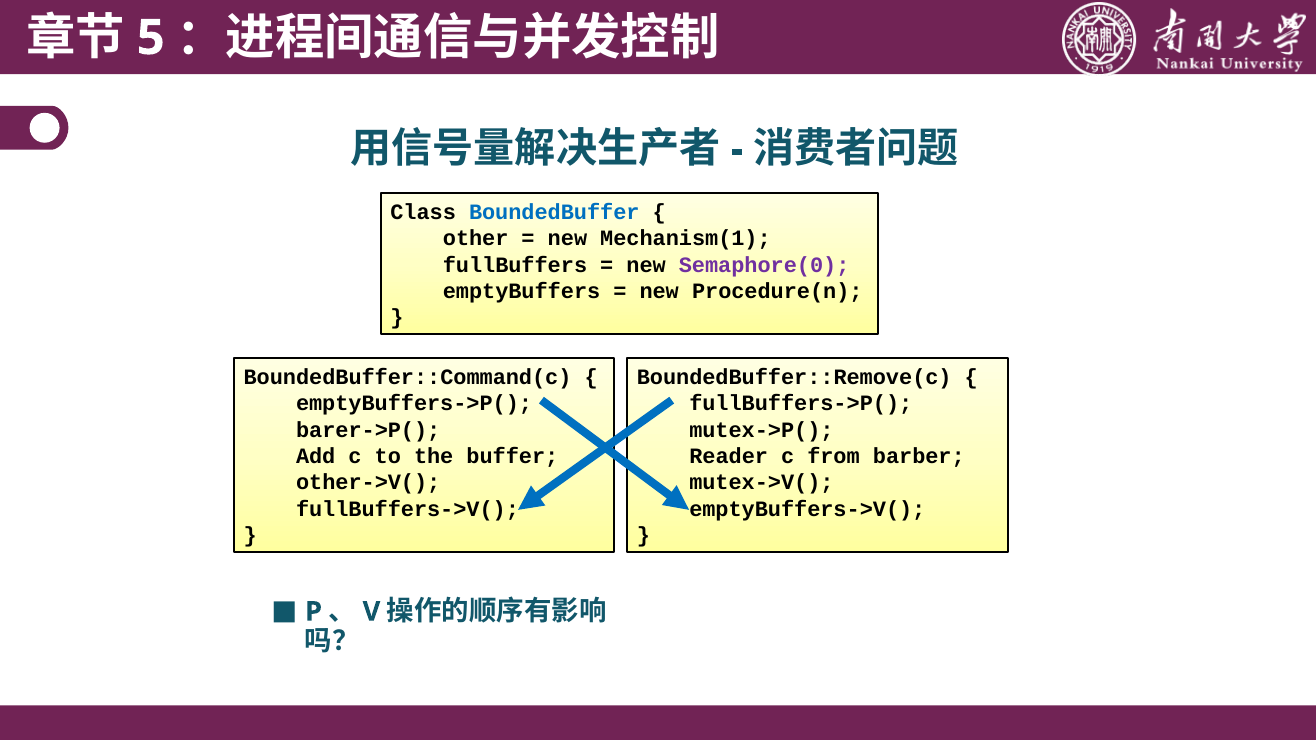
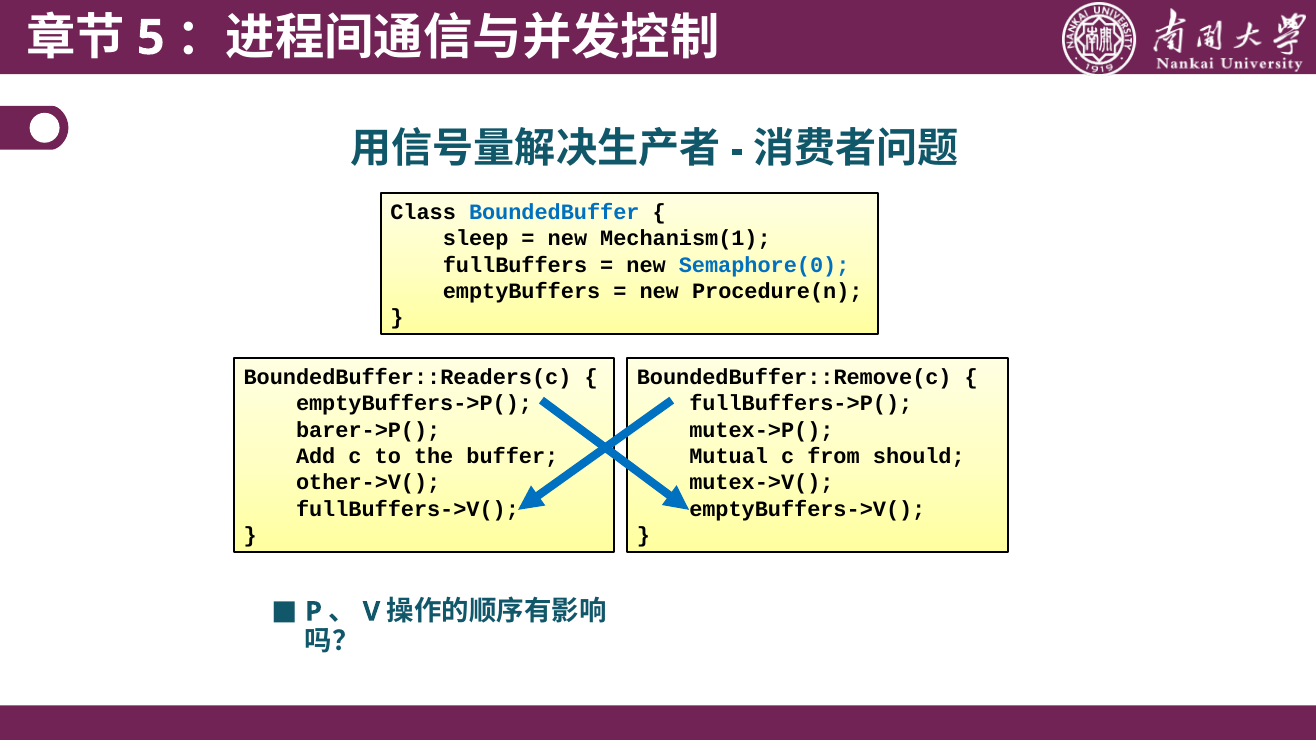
other: other -> sleep
Semaphore(0 colour: purple -> blue
BoundedBuffer::Command(c: BoundedBuffer::Command(c -> BoundedBuffer::Readers(c
Reader: Reader -> Mutual
barber: barber -> should
